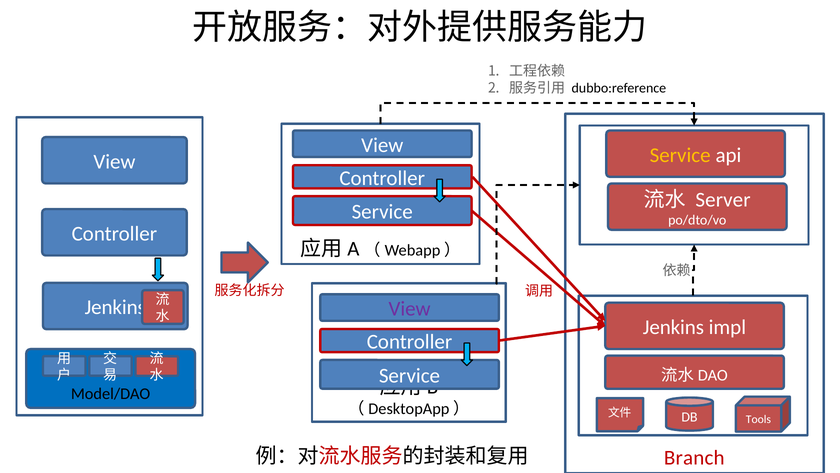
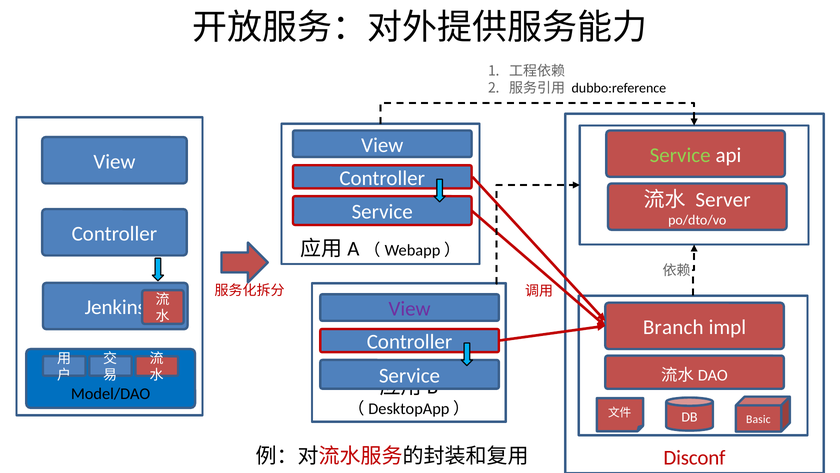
Service at (680, 155) colour: yellow -> light green
Jenkins at (673, 327): Jenkins -> Branch
Tools: Tools -> Basic
Branch: Branch -> Disconf
